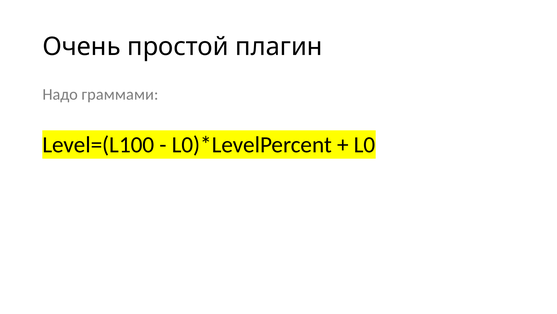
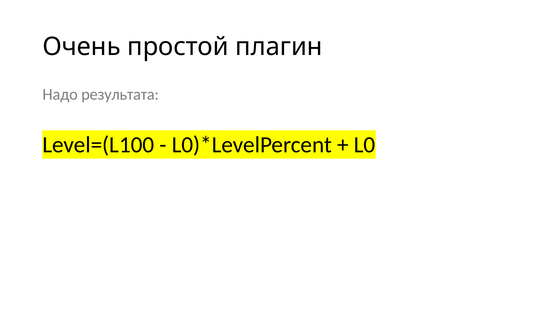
граммами: граммами -> результата
